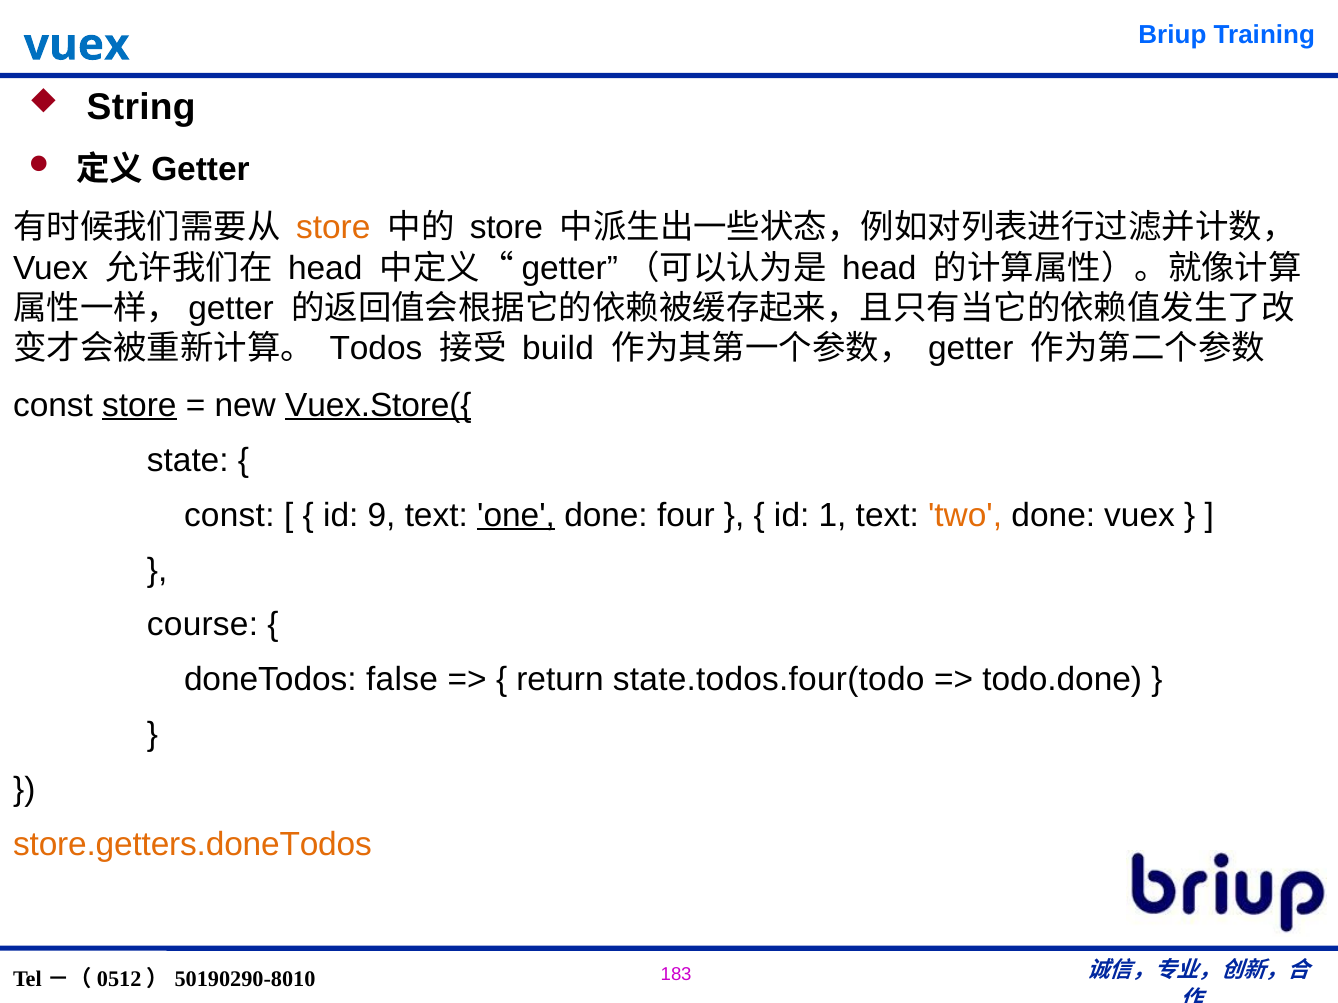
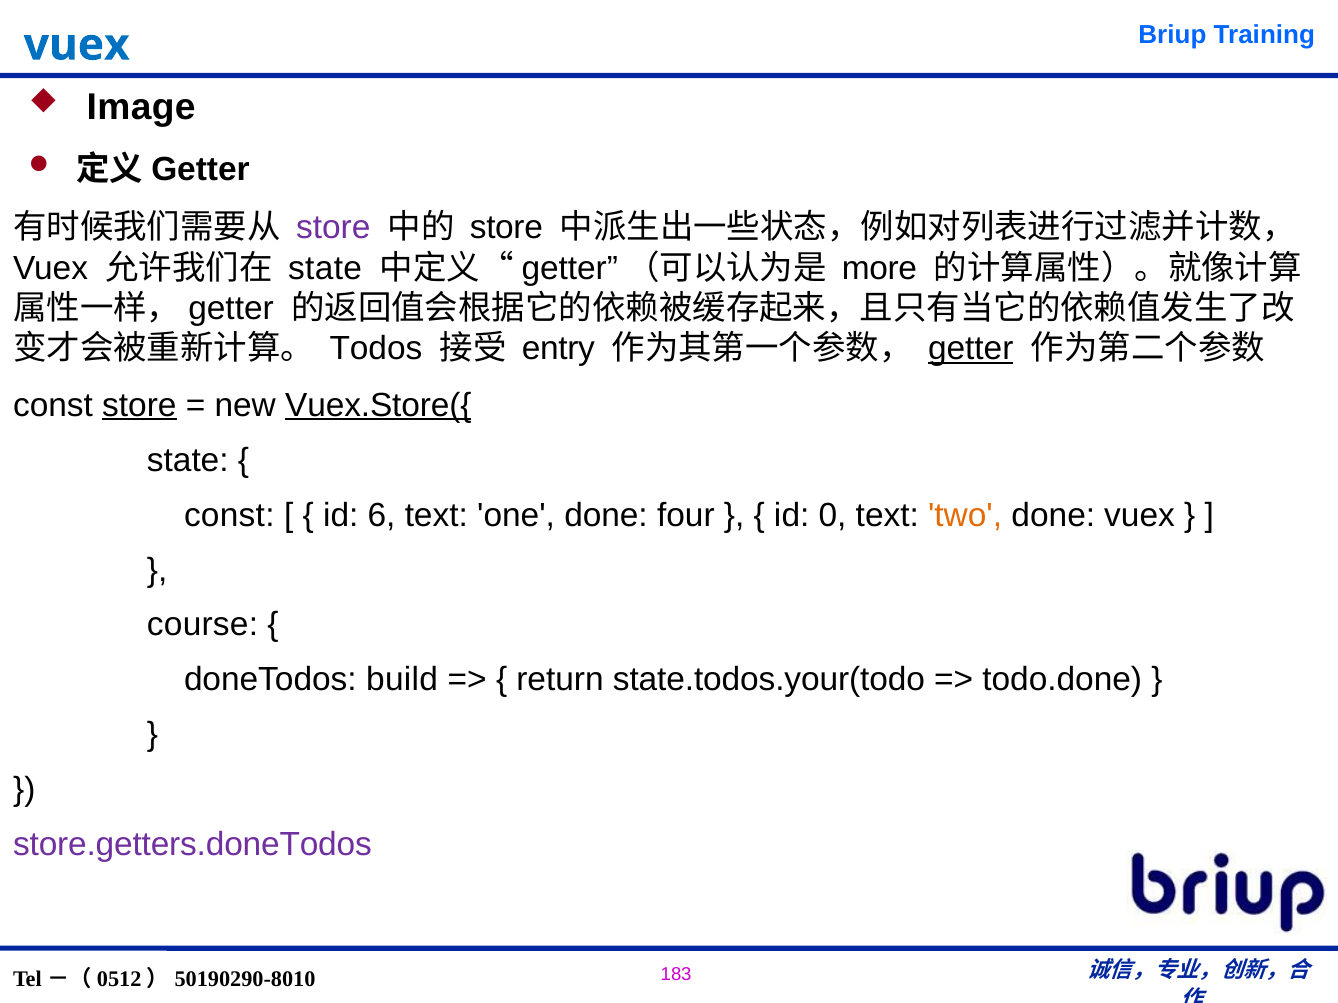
String: String -> Image
store at (333, 228) colour: orange -> purple
head at (325, 268): head -> state
head at (879, 268): head -> more
build: build -> entry
getter underline: none -> present
9: 9 -> 6
one underline: present -> none
1: 1 -> 0
false: false -> build
state.todos.four(todo: state.todos.four(todo -> state.todos.your(todo
store.getters.doneTodos colour: orange -> purple
